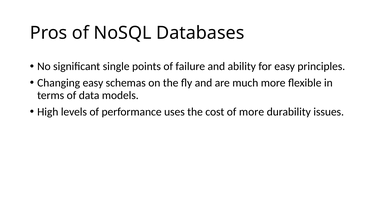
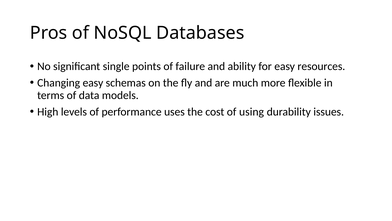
principles: principles -> resources
of more: more -> using
